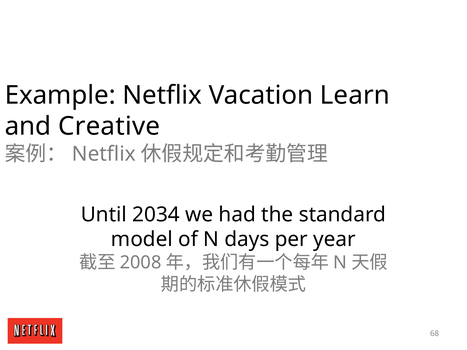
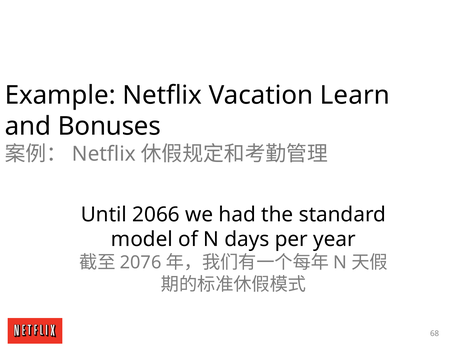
Creative: Creative -> Bonuses
2034: 2034 -> 2066
2008: 2008 -> 2076
